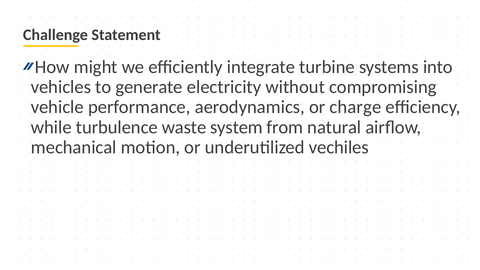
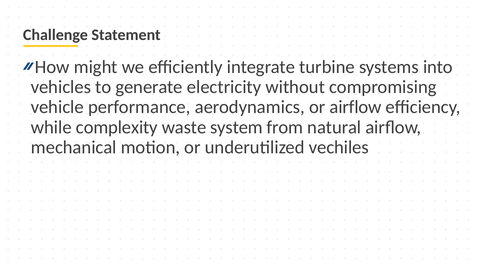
or charge: charge -> airflow
turbulence: turbulence -> complexity
